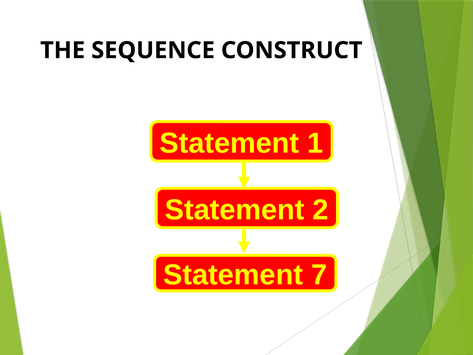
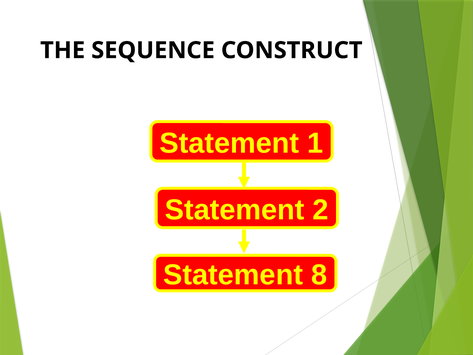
7: 7 -> 8
